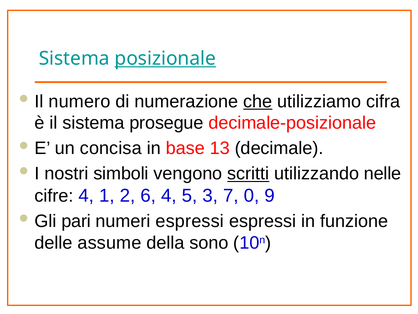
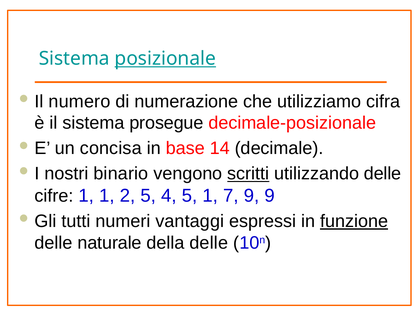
che underline: present -> none
13: 13 -> 14
simboli: simboli -> binario
utilizzando nelle: nelle -> delle
cifre 4: 4 -> 1
2 6: 6 -> 5
5 3: 3 -> 1
7 0: 0 -> 9
pari: pari -> tutti
numeri espressi: espressi -> vantaggi
funzione underline: none -> present
assume: assume -> naturale
della sono: sono -> delle
